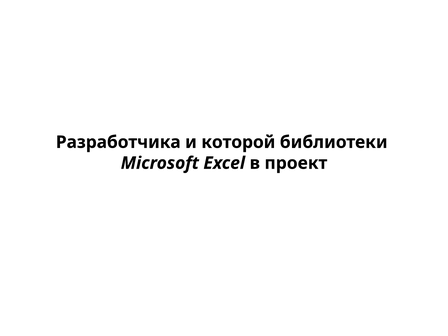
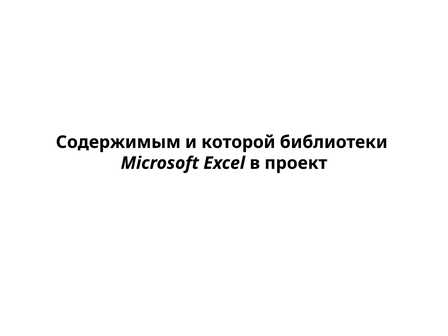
Разработчика: Разработчика -> Содержимым
